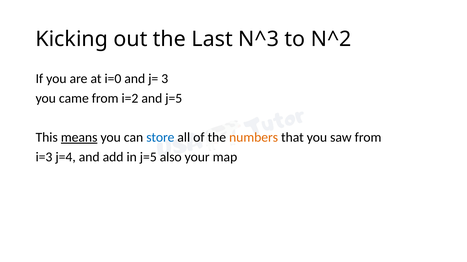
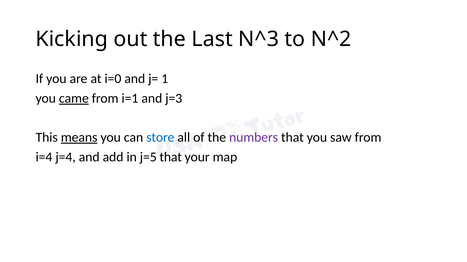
3: 3 -> 1
came underline: none -> present
i=2: i=2 -> i=1
and j=5: j=5 -> j=3
numbers colour: orange -> purple
i=3: i=3 -> i=4
j=5 also: also -> that
